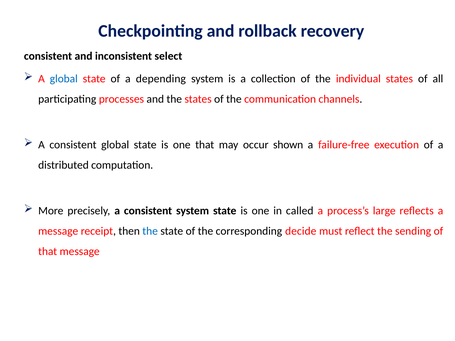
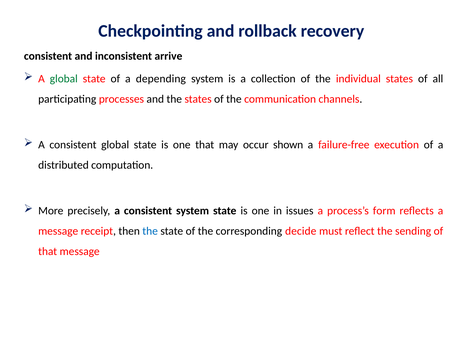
select: select -> arrive
global at (64, 79) colour: blue -> green
called: called -> issues
large: large -> form
